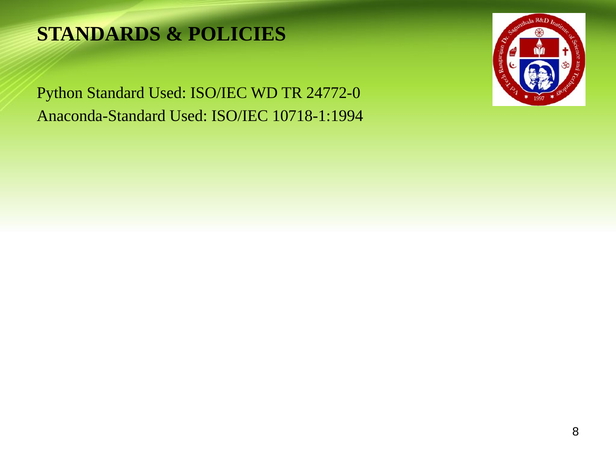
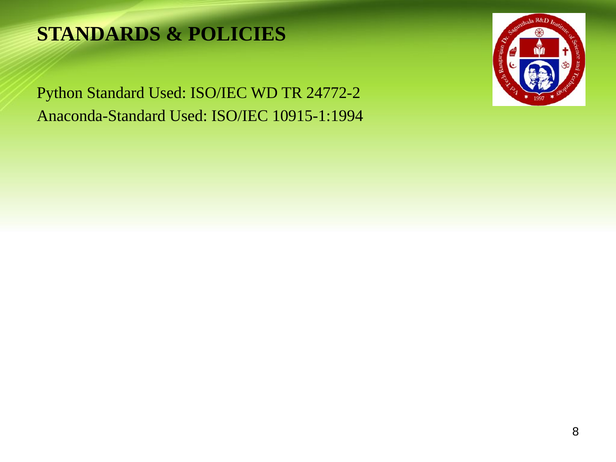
24772-0: 24772-0 -> 24772-2
10718-1:1994: 10718-1:1994 -> 10915-1:1994
